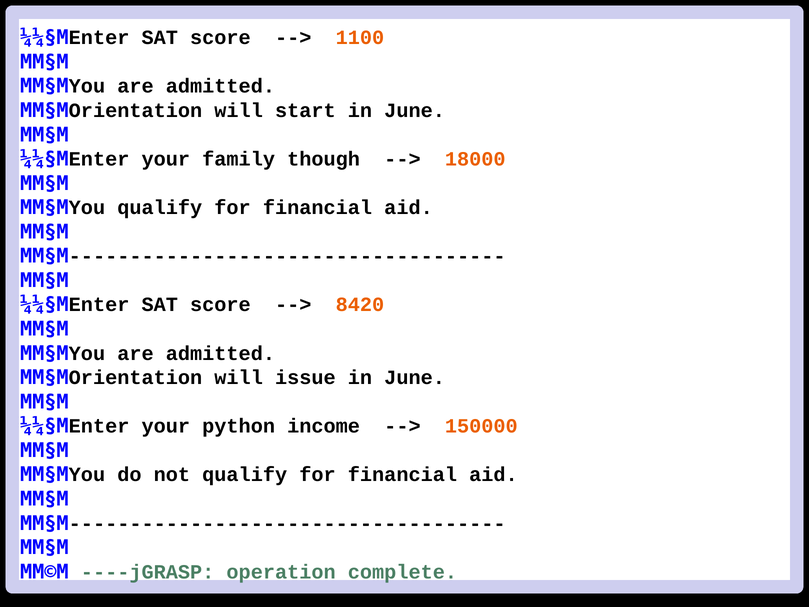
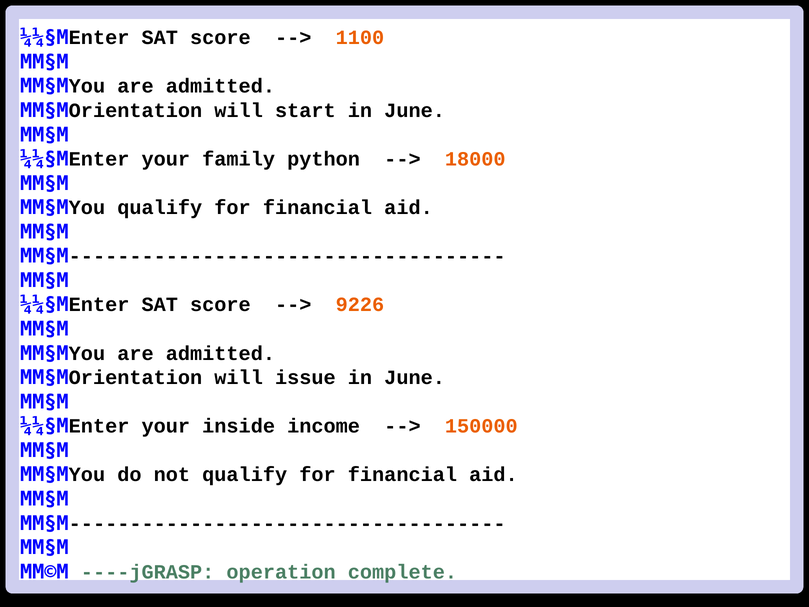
though: though -> python
8420: 8420 -> 9226
python: python -> inside
